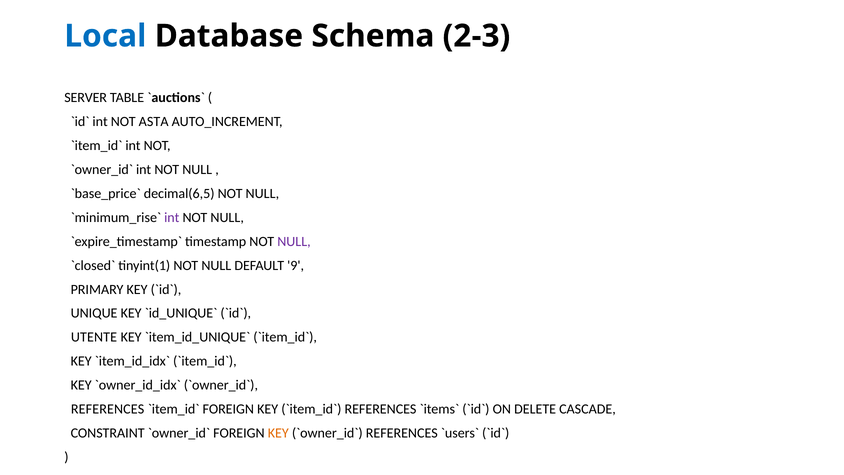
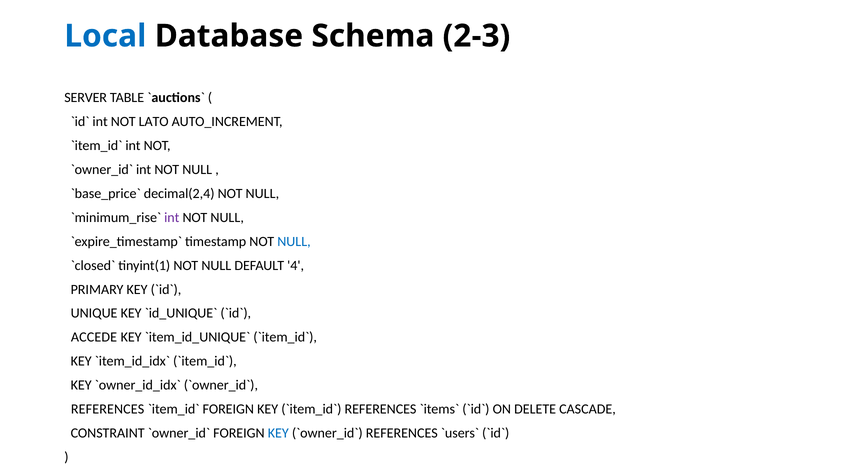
ASTA: ASTA -> LATO
decimal(6,5: decimal(6,5 -> decimal(2,4
NULL at (294, 241) colour: purple -> blue
9: 9 -> 4
UTENTE: UTENTE -> ACCEDE
KEY at (278, 433) colour: orange -> blue
